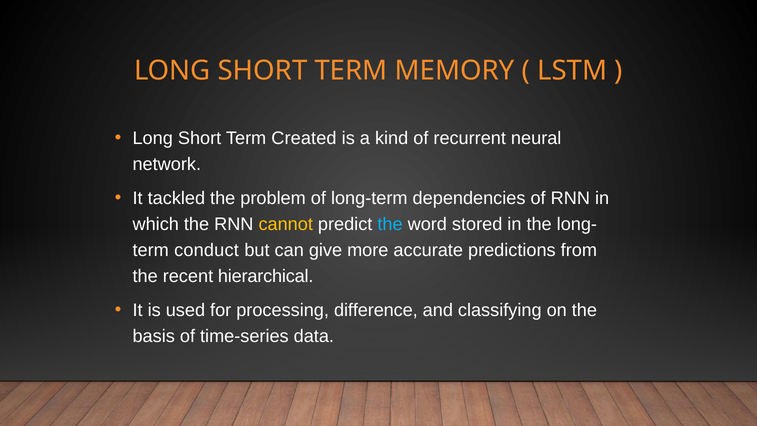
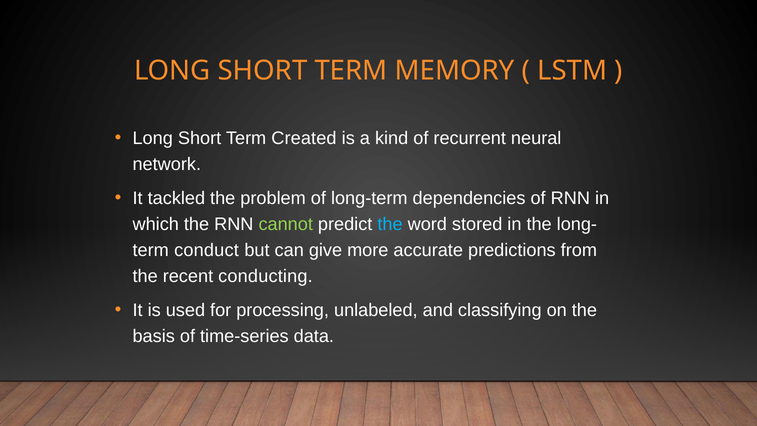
cannot colour: yellow -> light green
hierarchical: hierarchical -> conducting
difference: difference -> unlabeled
